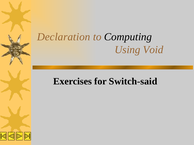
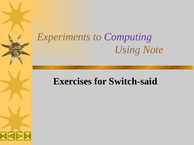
Declaration: Declaration -> Experiments
Computing colour: black -> purple
Void: Void -> Note
